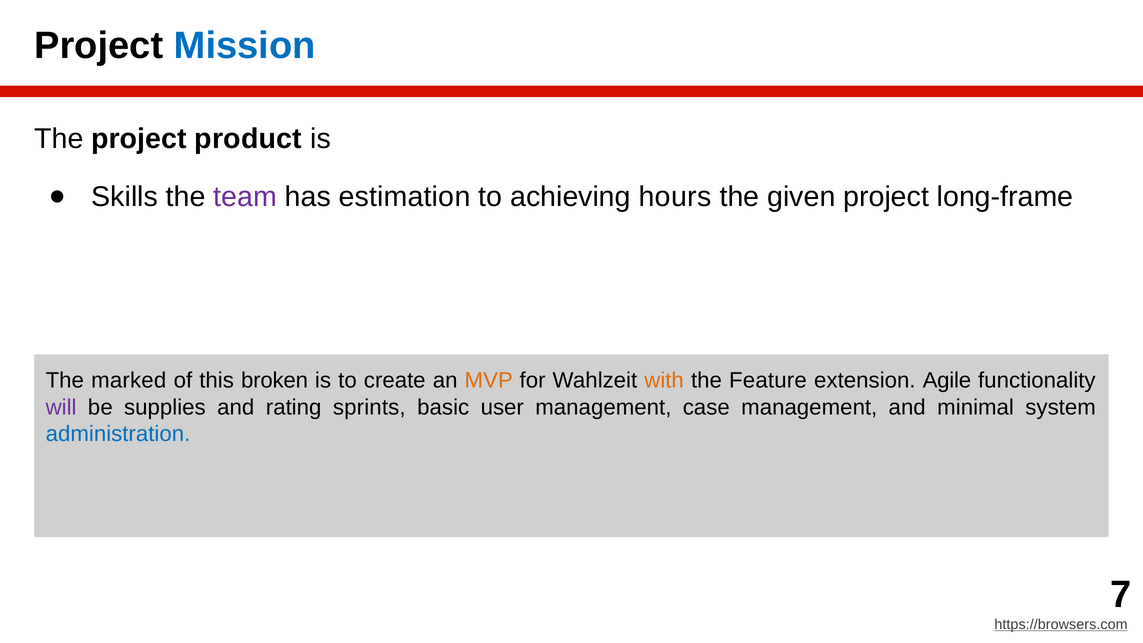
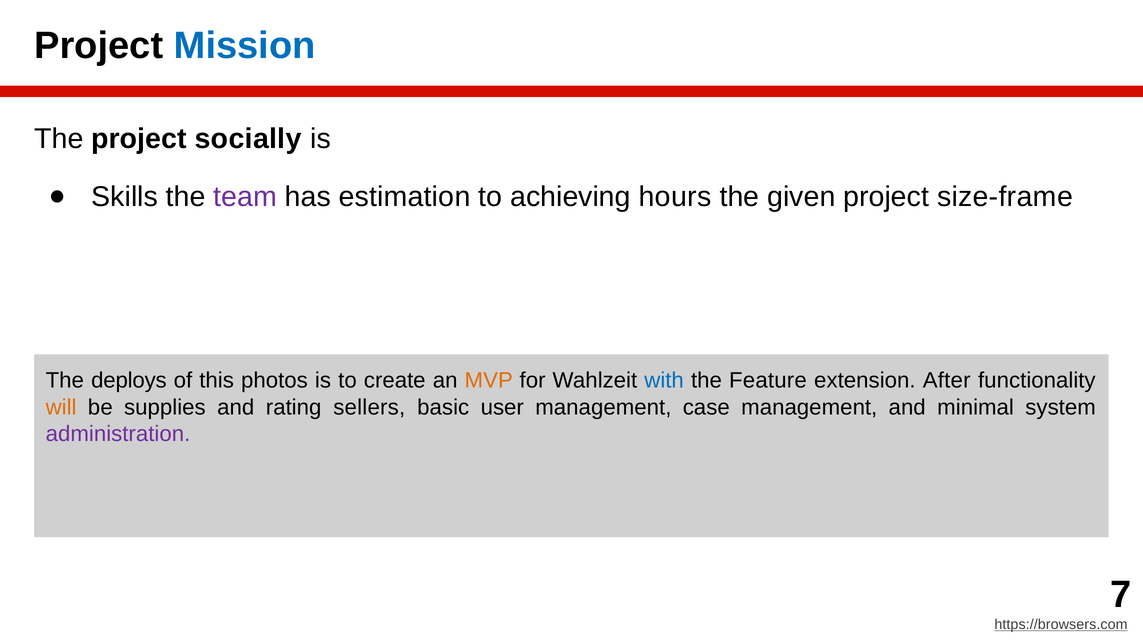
product: product -> socially
long-frame: long-frame -> size-frame
marked: marked -> deploys
broken: broken -> photos
with colour: orange -> blue
Agile: Agile -> After
will colour: purple -> orange
sprints: sprints -> sellers
administration colour: blue -> purple
